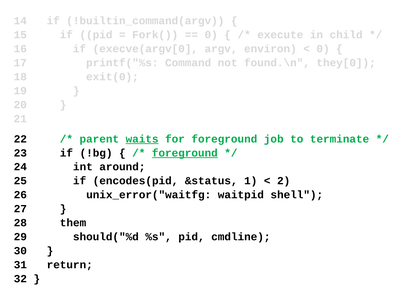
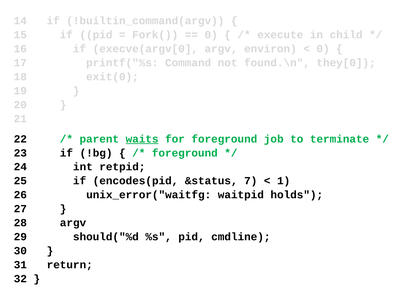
foreground at (185, 153) underline: present -> none
around: around -> retpid
1: 1 -> 7
2: 2 -> 1
shell: shell -> holds
28 them: them -> argv
